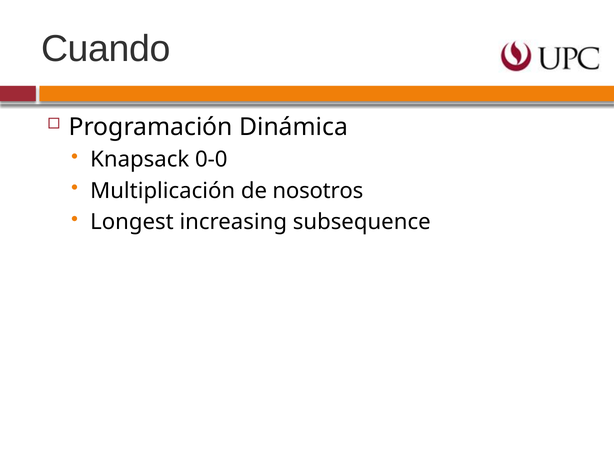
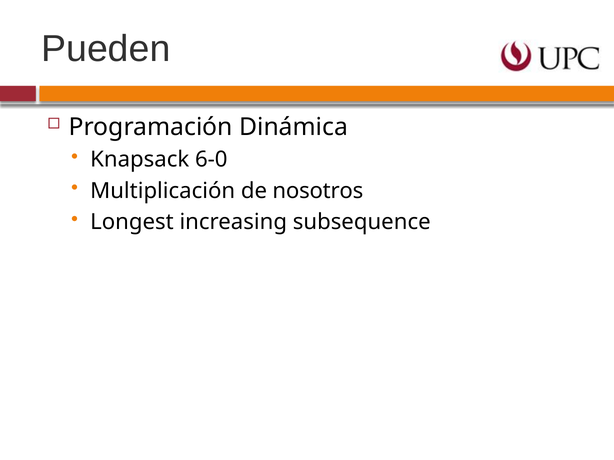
Cuando: Cuando -> Pueden
0-0: 0-0 -> 6-0
